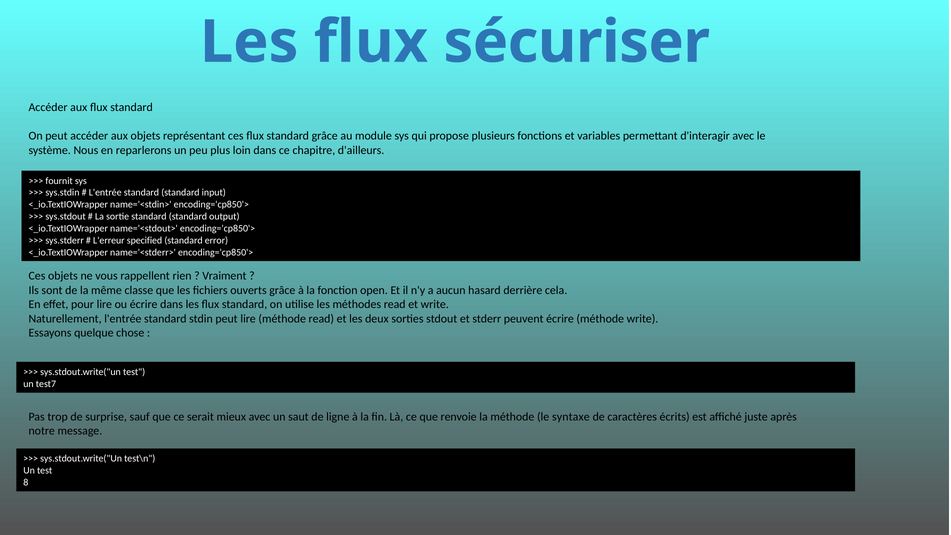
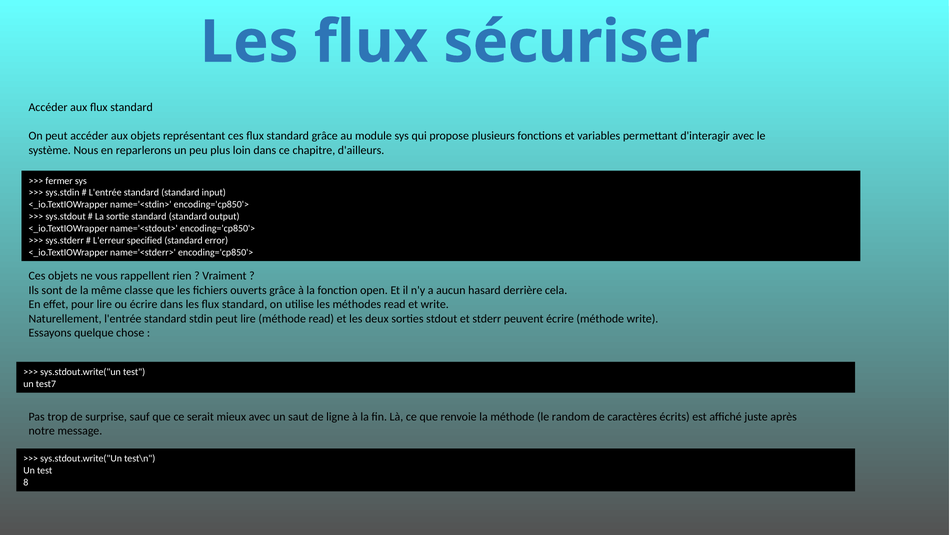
fournit: fournit -> fermer
syntaxe: syntaxe -> random
